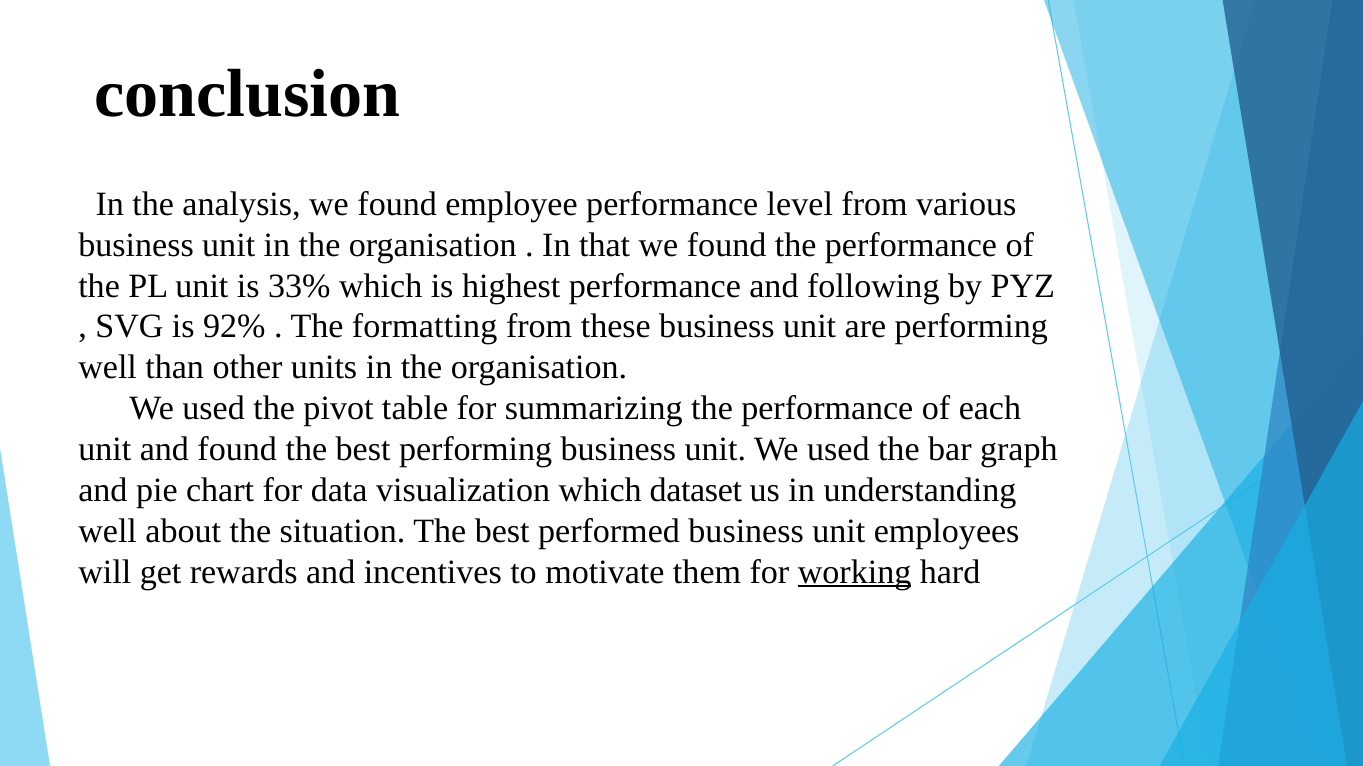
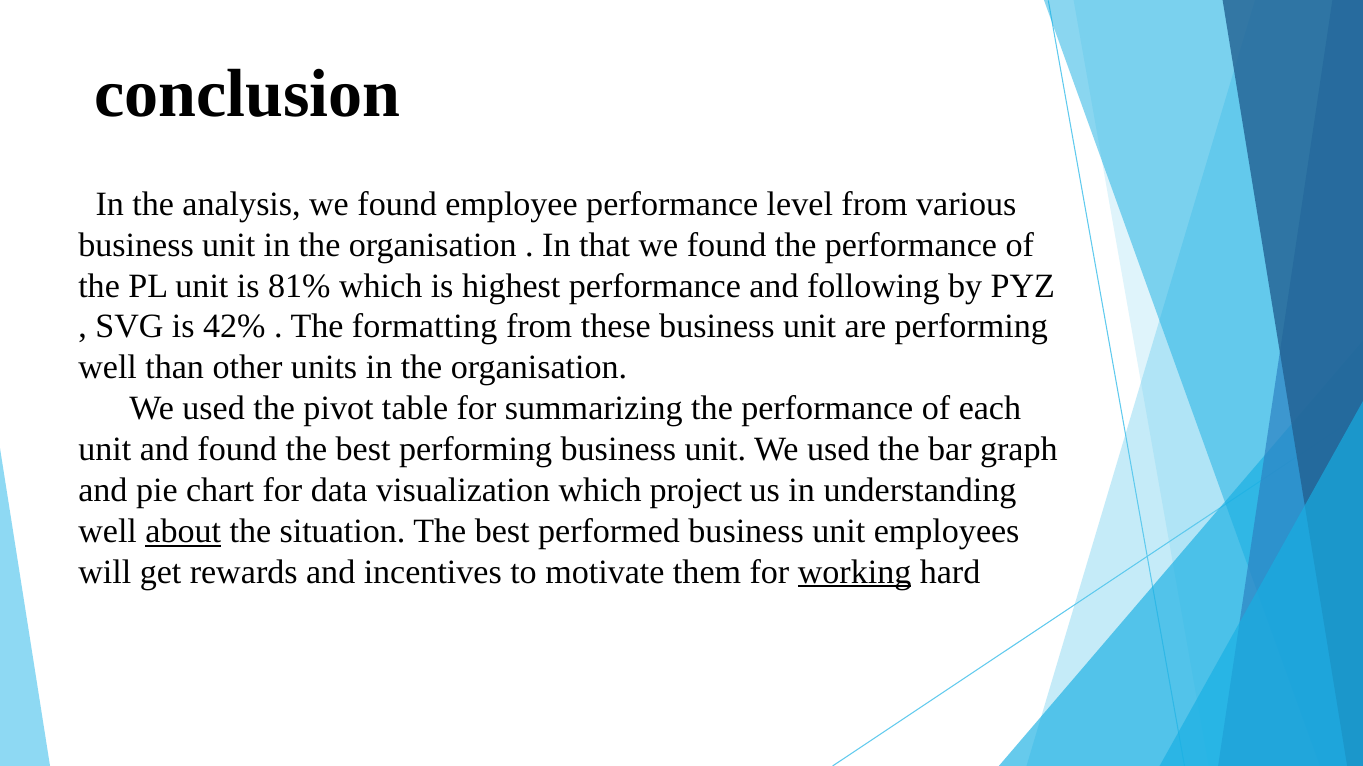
33%: 33% -> 81%
92%: 92% -> 42%
dataset: dataset -> project
about underline: none -> present
